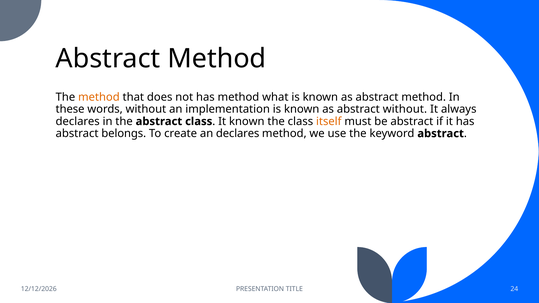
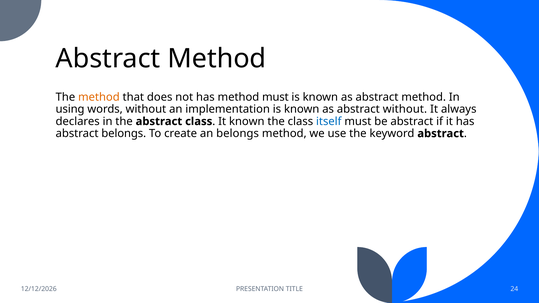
method what: what -> must
these: these -> using
itself colour: orange -> blue
an declares: declares -> belongs
